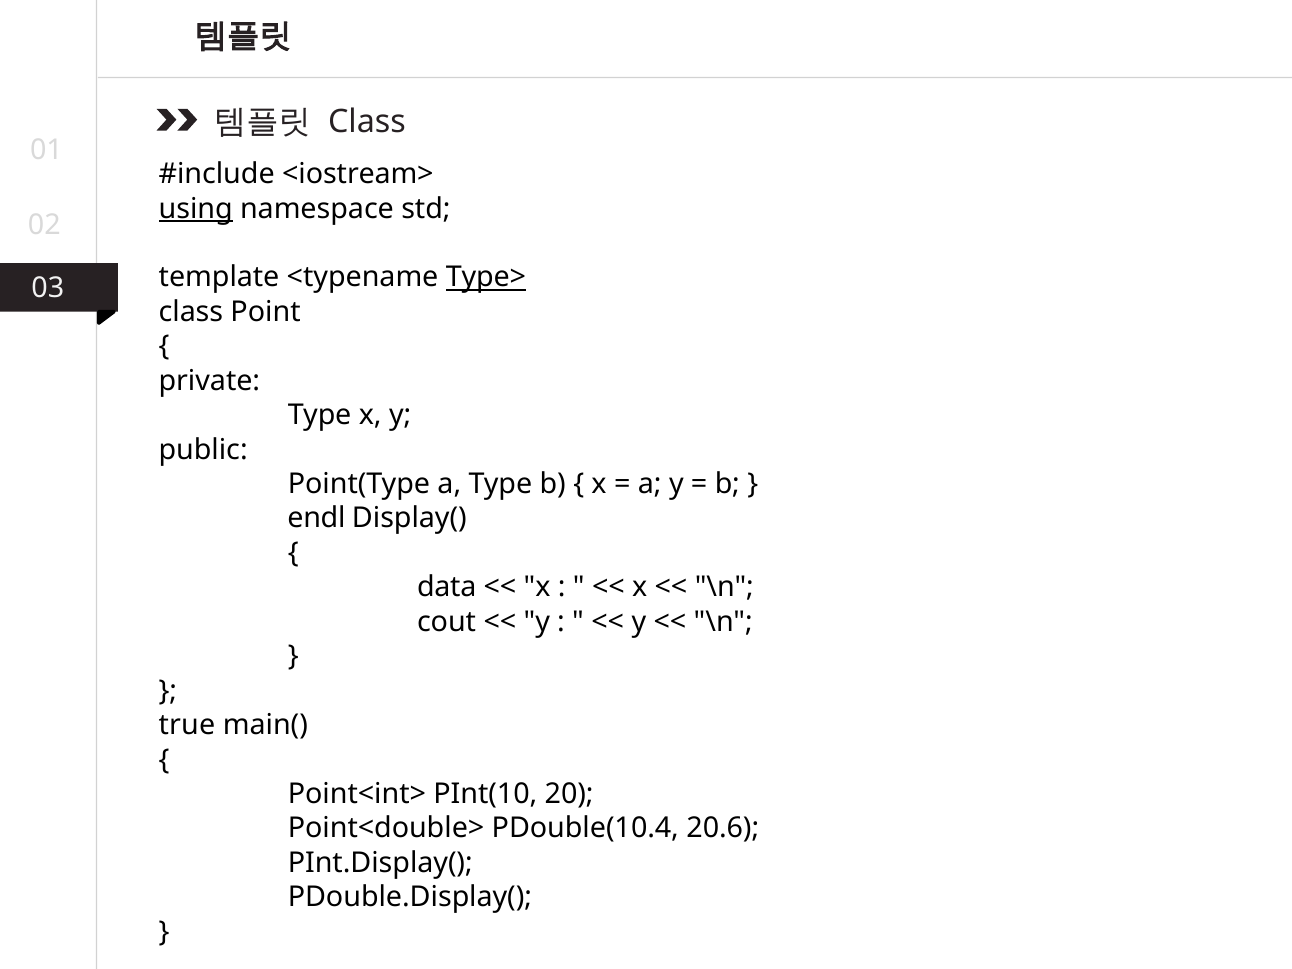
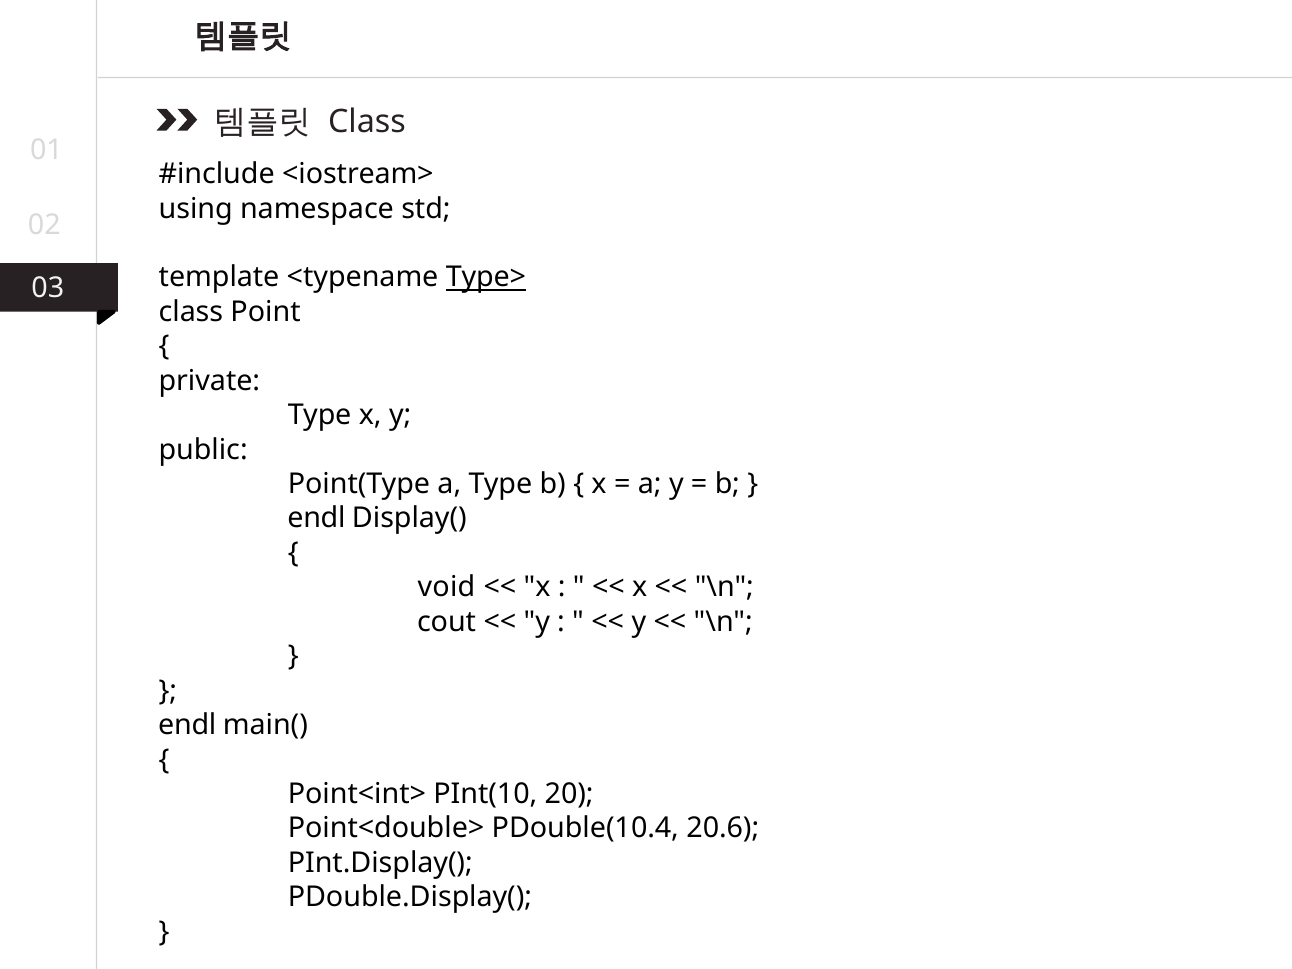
using underline: present -> none
data: data -> void
true at (187, 725): true -> endl
